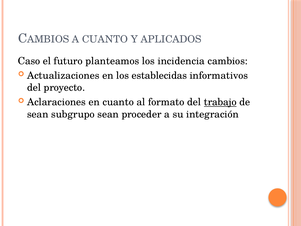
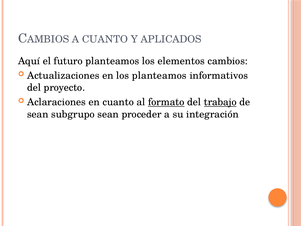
Caso: Caso -> Aquí
incidencia: incidencia -> elementos
los establecidas: establecidas -> planteamos
formato underline: none -> present
